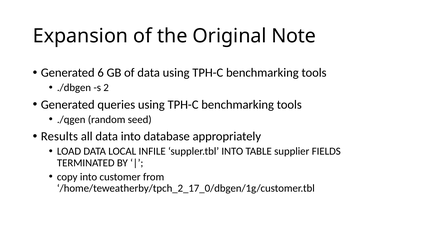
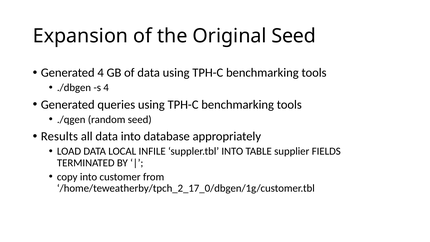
Original Note: Note -> Seed
Generated 6: 6 -> 4
s 2: 2 -> 4
